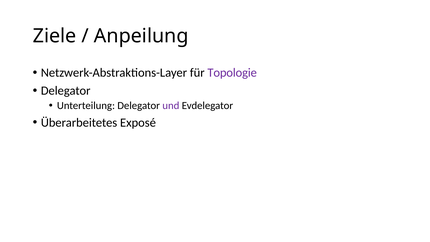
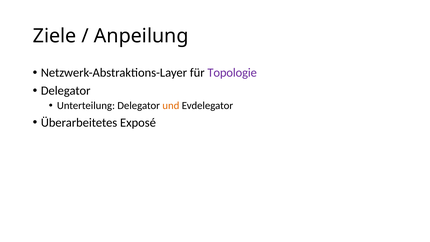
und colour: purple -> orange
